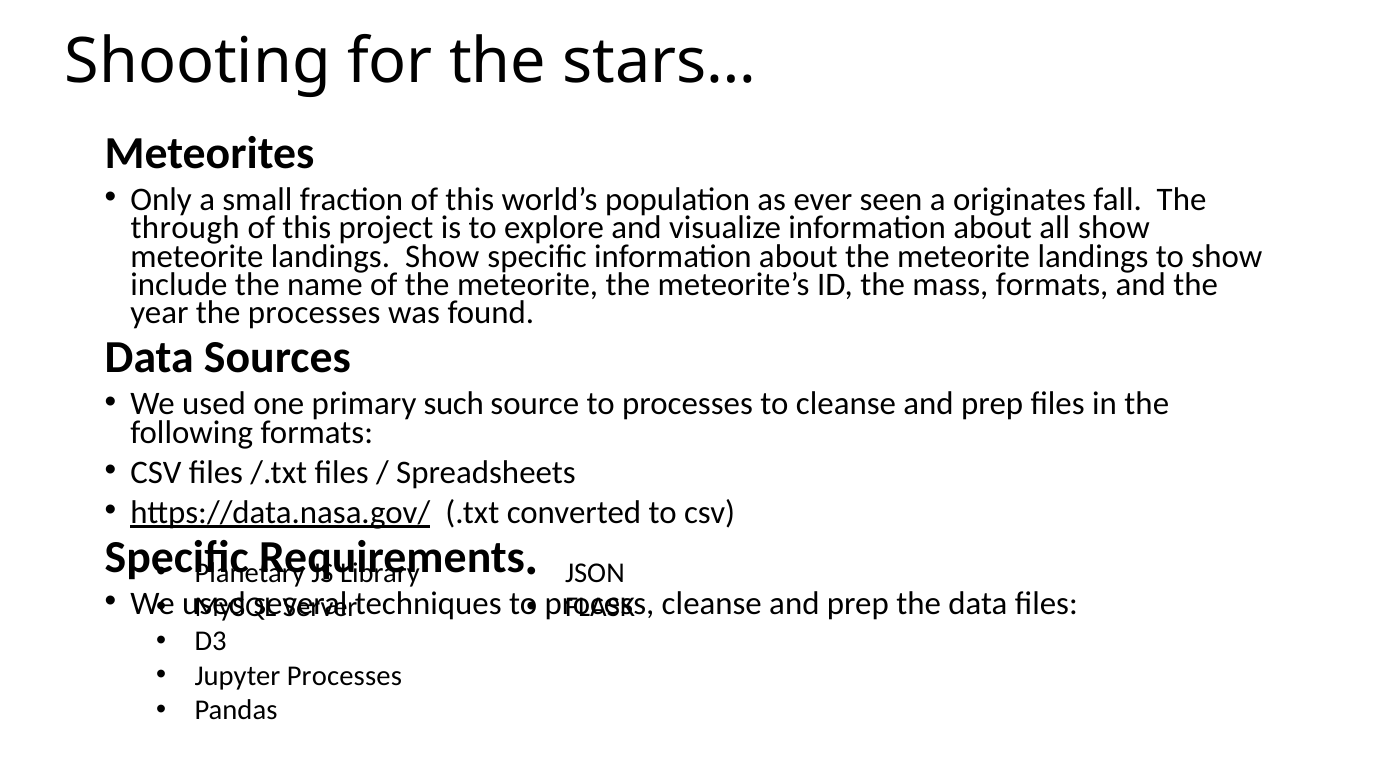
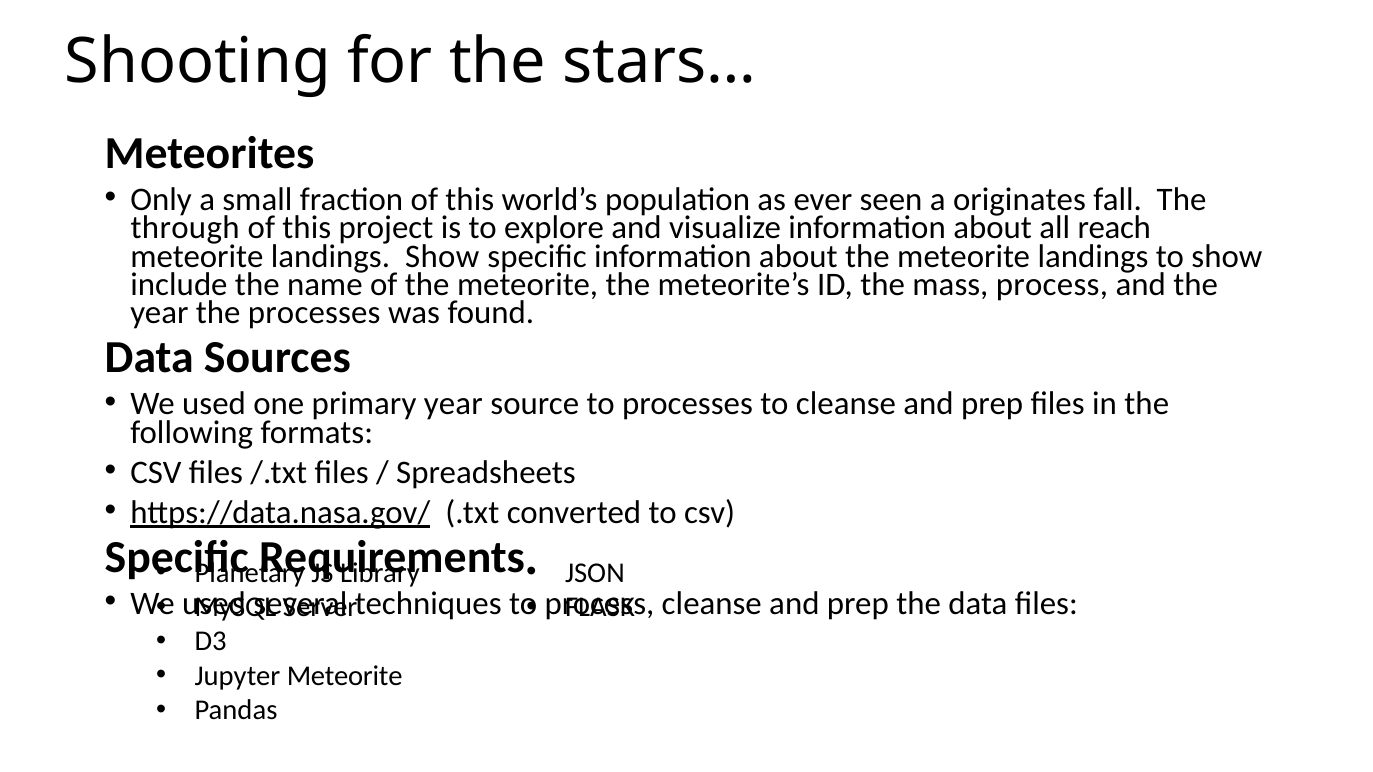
all show: show -> reach
mass formats: formats -> process
primary such: such -> year
Jupyter Processes: Processes -> Meteorite
